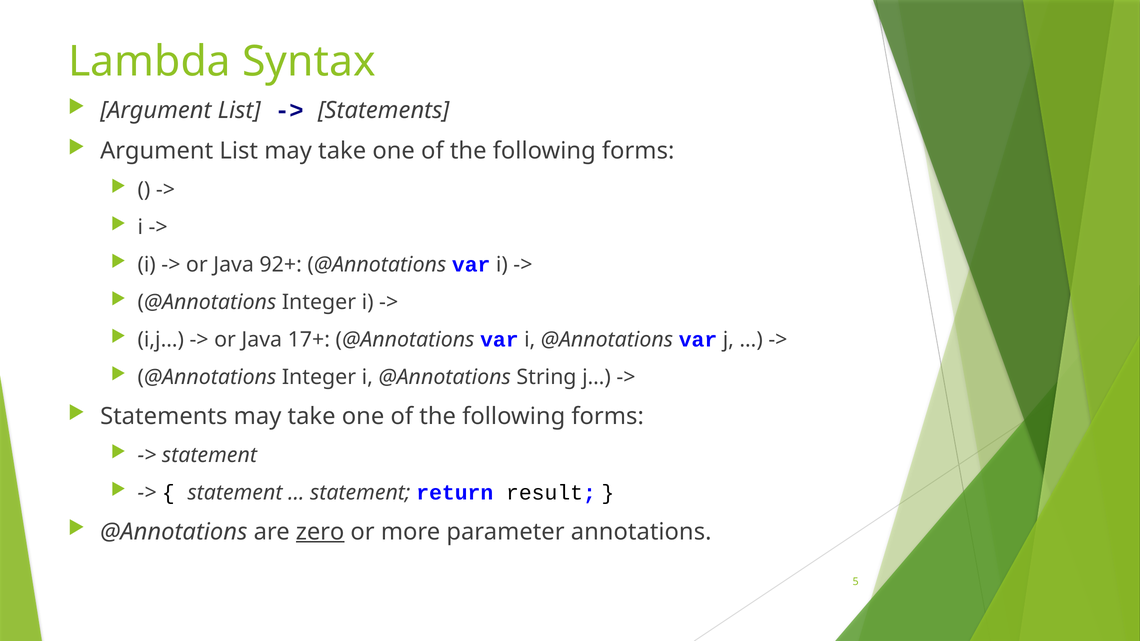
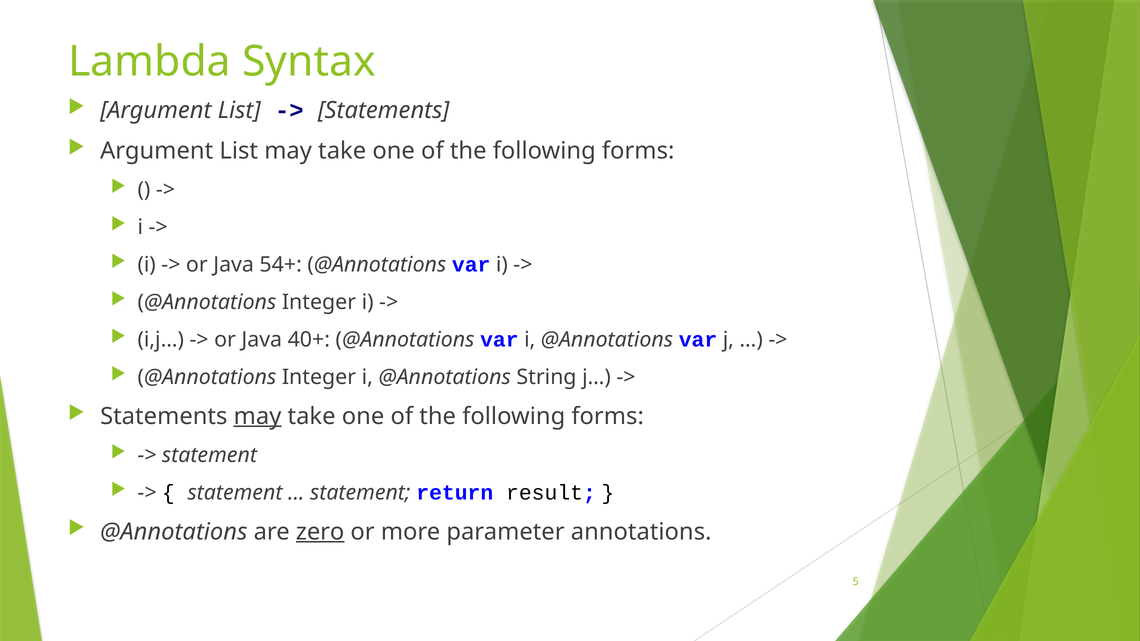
92+: 92+ -> 54+
17+: 17+ -> 40+
may at (258, 416) underline: none -> present
